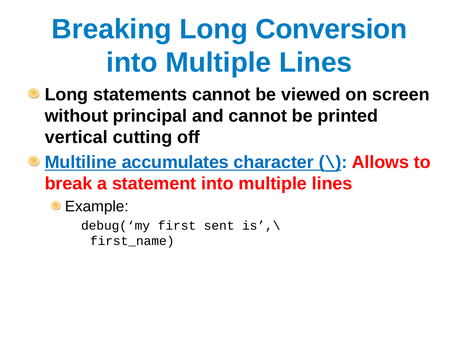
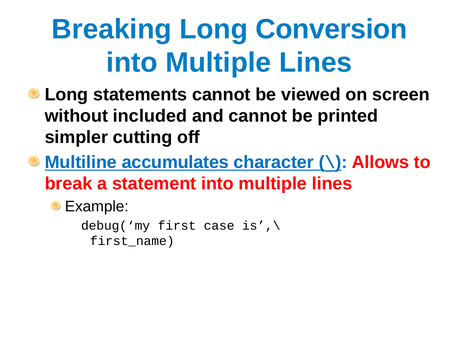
principal: principal -> included
vertical: vertical -> simpler
sent: sent -> case
